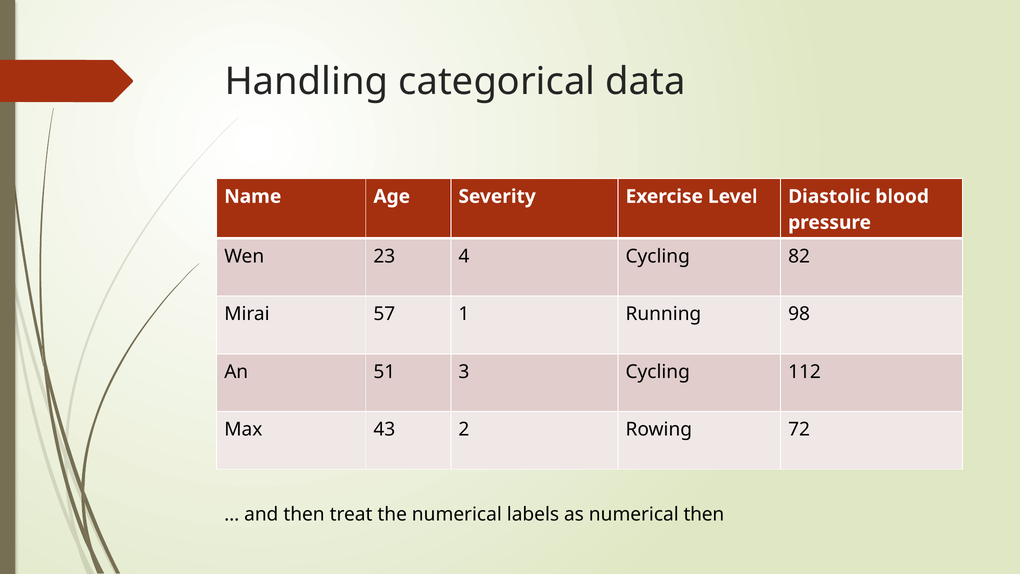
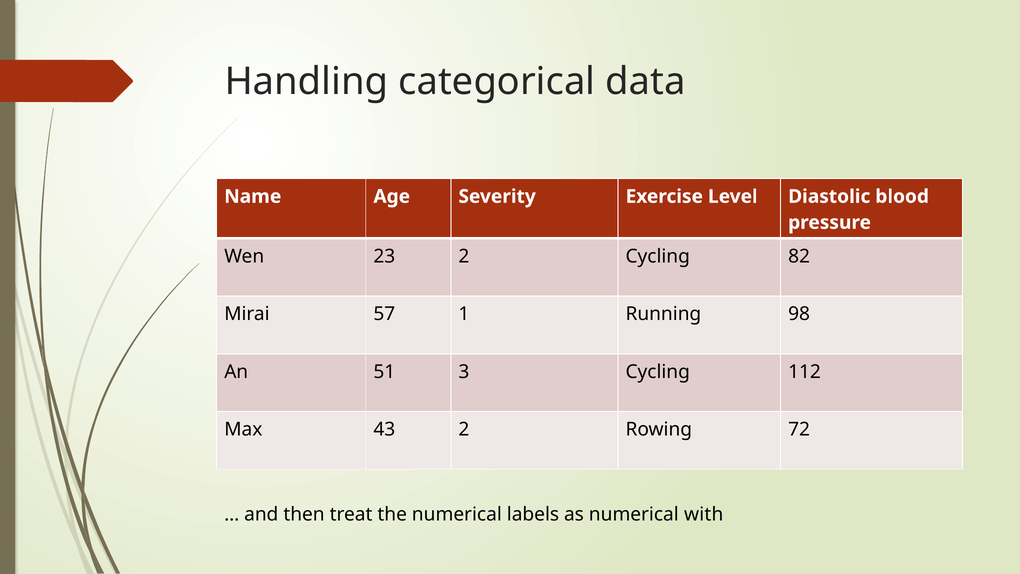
23 4: 4 -> 2
numerical then: then -> with
